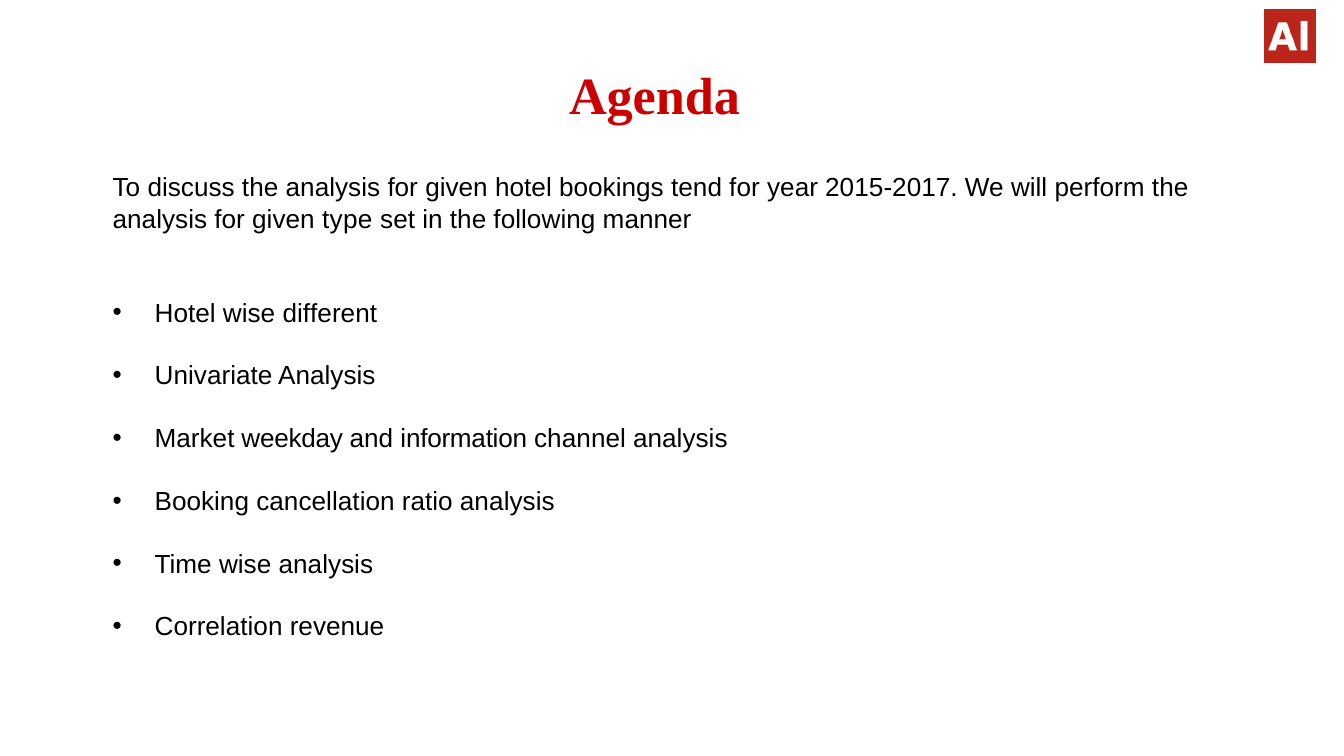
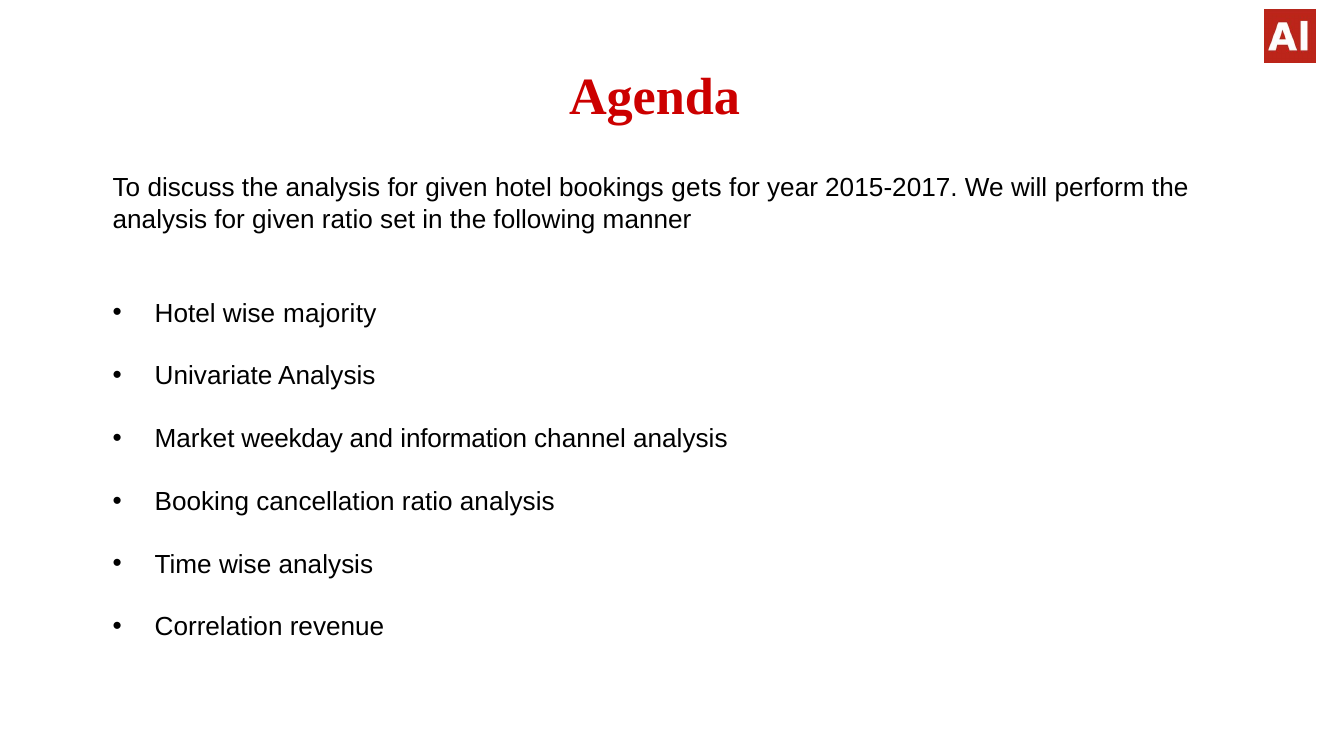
tend: tend -> gets
given type: type -> ratio
different: different -> majority
